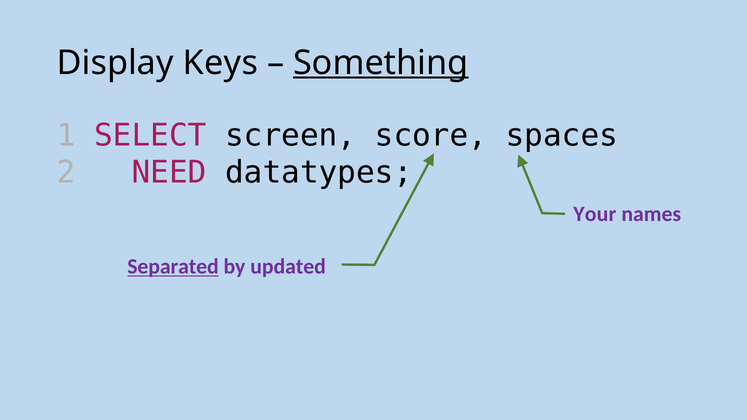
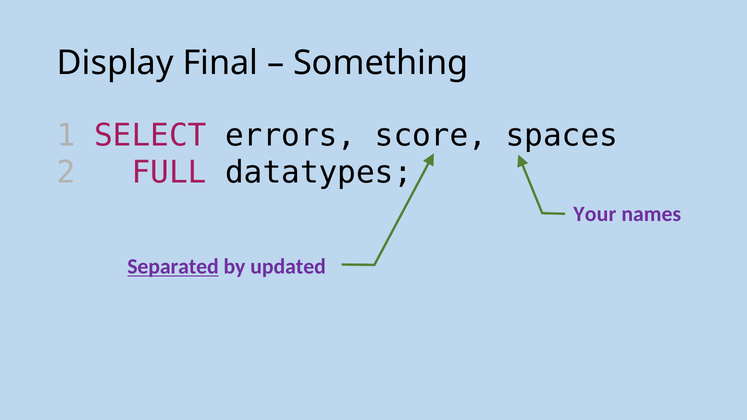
Keys: Keys -> Final
Something underline: present -> none
screen: screen -> errors
NEED: NEED -> FULL
